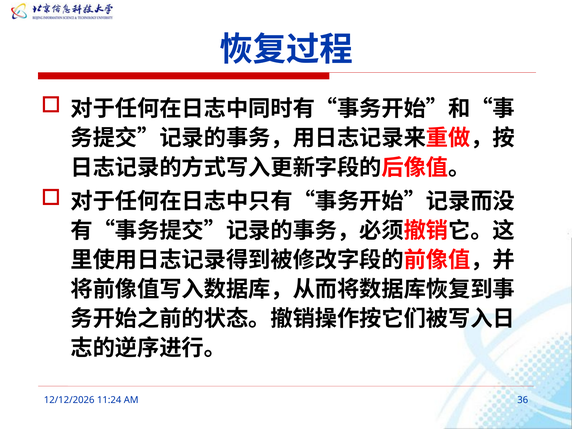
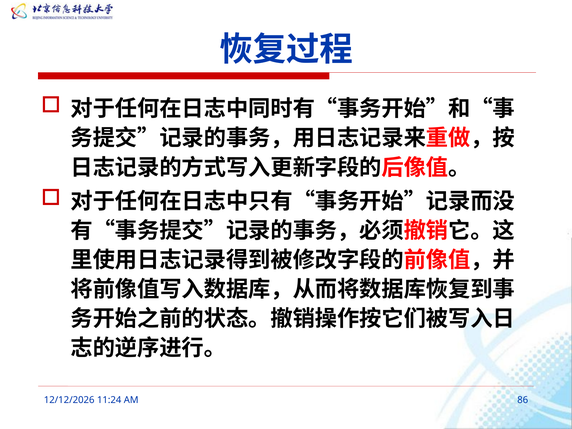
36: 36 -> 86
